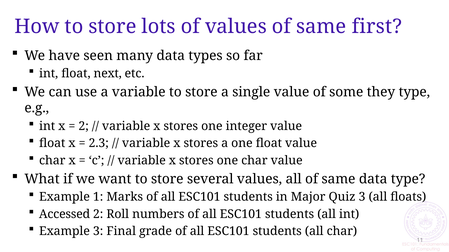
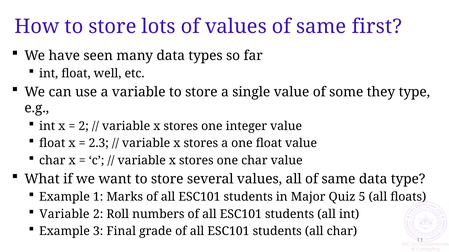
next: next -> well
Quiz 3: 3 -> 5
Accessed at (65, 215): Accessed -> Variable
